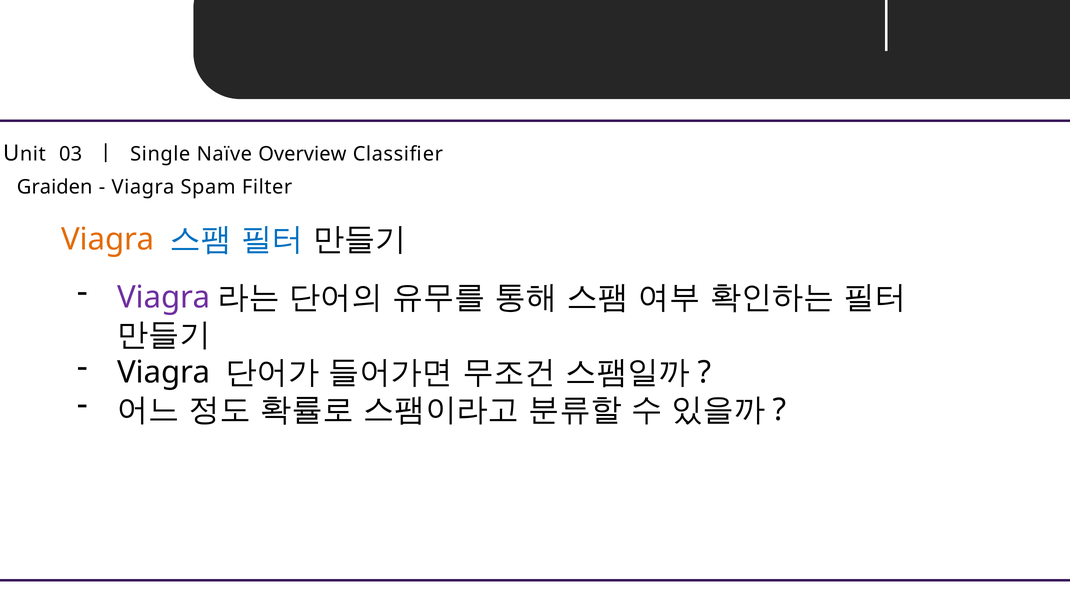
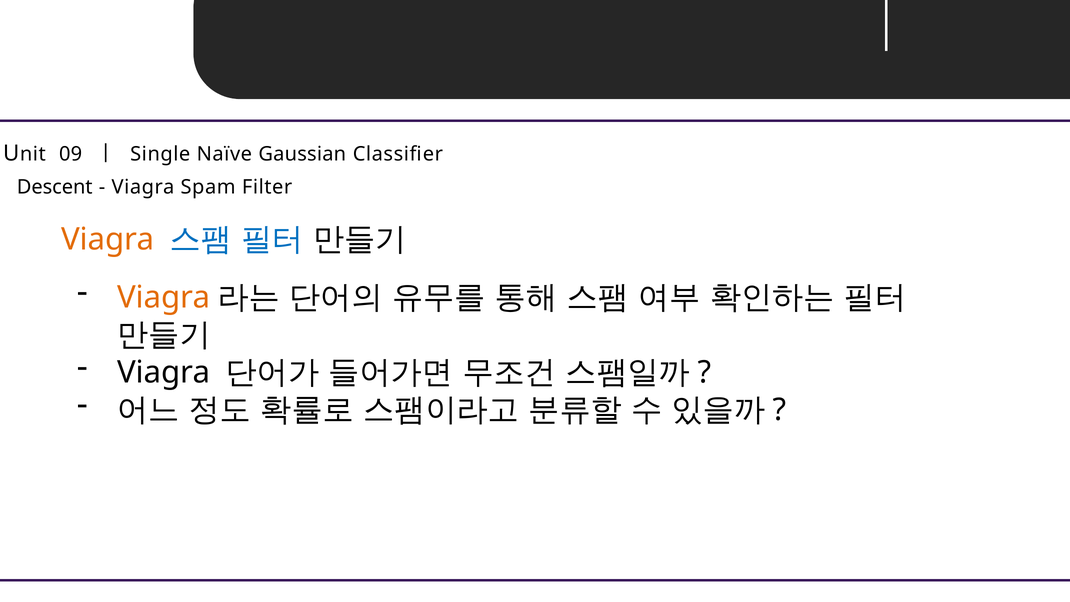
03: 03 -> 09
Overview: Overview -> Gaussian
Graiden: Graiden -> Descent
Viagra at (164, 297) colour: purple -> orange
